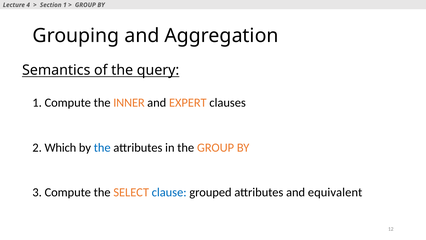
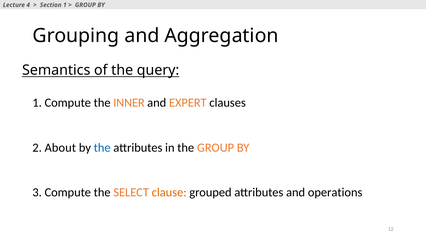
Which: Which -> About
clause colour: blue -> orange
equivalent: equivalent -> operations
